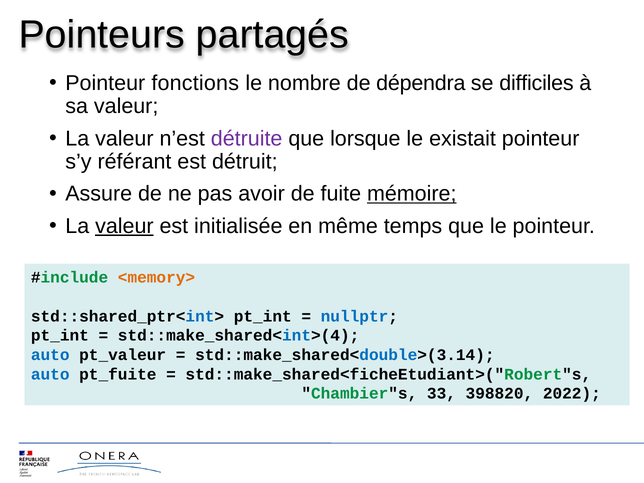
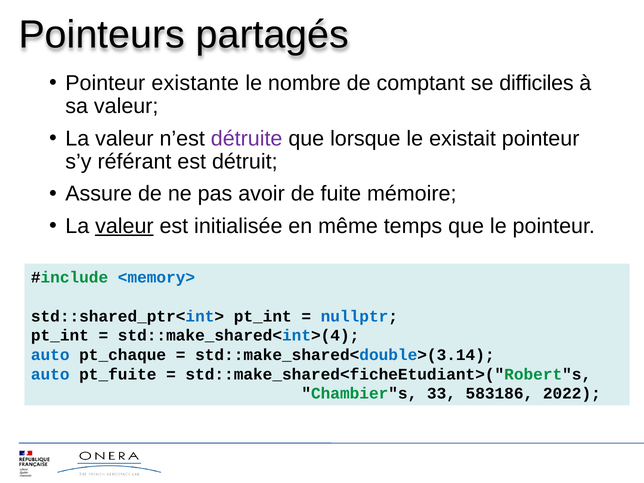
fonctions: fonctions -> existante
dépendra: dépendra -> comptant
mémoire underline: present -> none
<memory> colour: orange -> blue
pt_valeur: pt_valeur -> pt_chaque
398820: 398820 -> 583186
